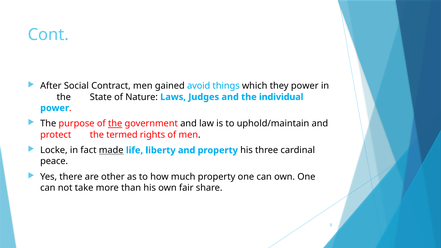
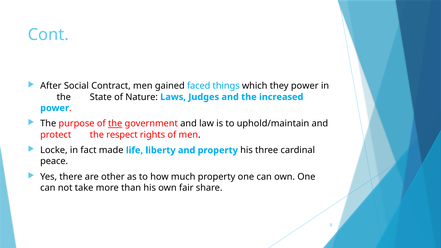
avoid: avoid -> faced
individual: individual -> increased
termed: termed -> respect
made underline: present -> none
